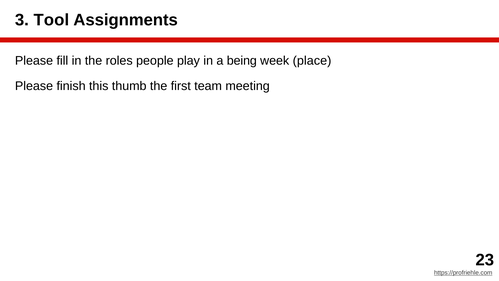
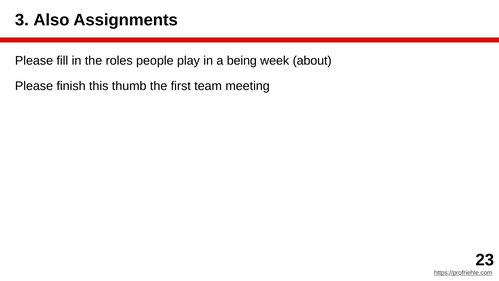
Tool: Tool -> Also
place: place -> about
